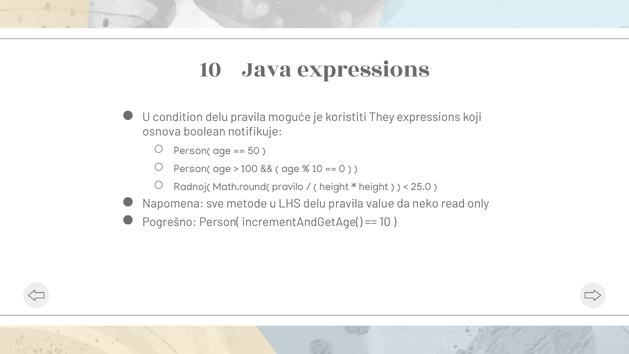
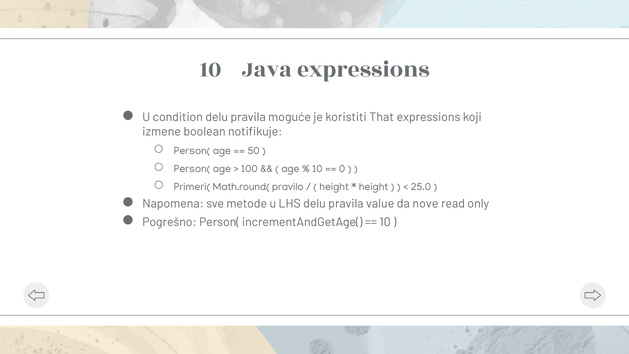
They: They -> That
osnova: osnova -> izmene
Radnoj(: Radnoj( -> Primeri(
neko: neko -> nove
